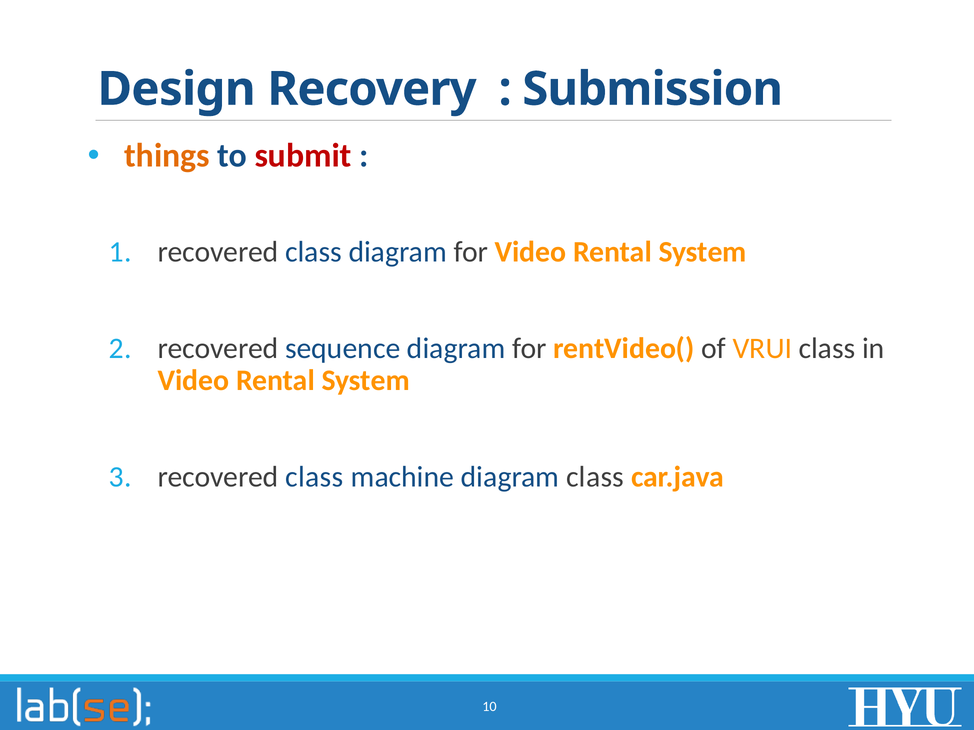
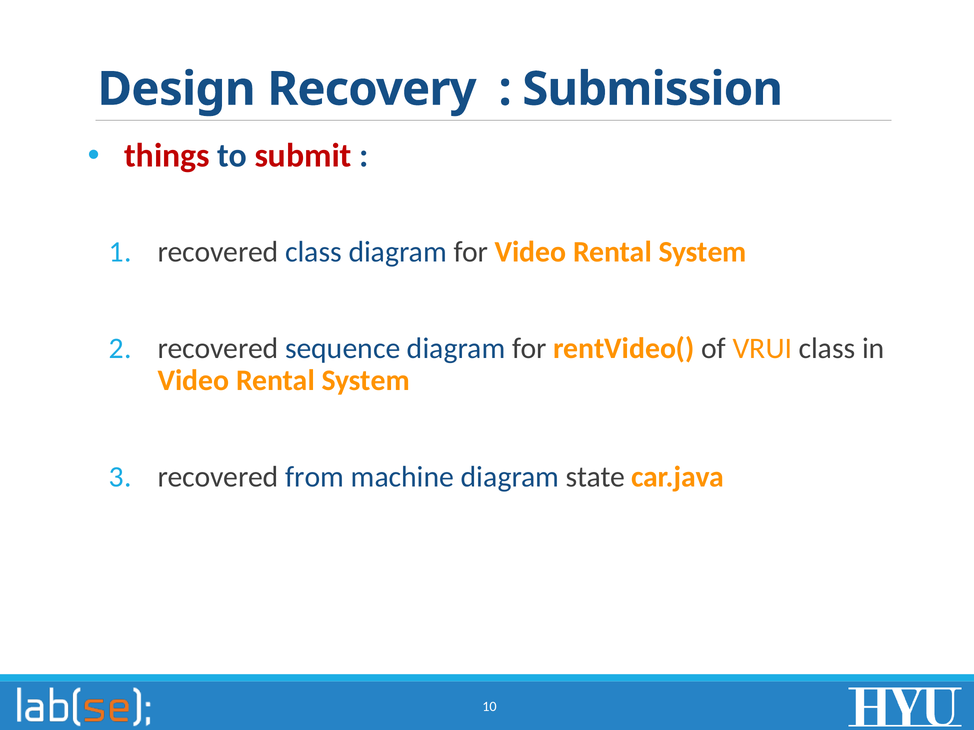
things colour: orange -> red
class at (315, 477): class -> from
diagram class: class -> state
